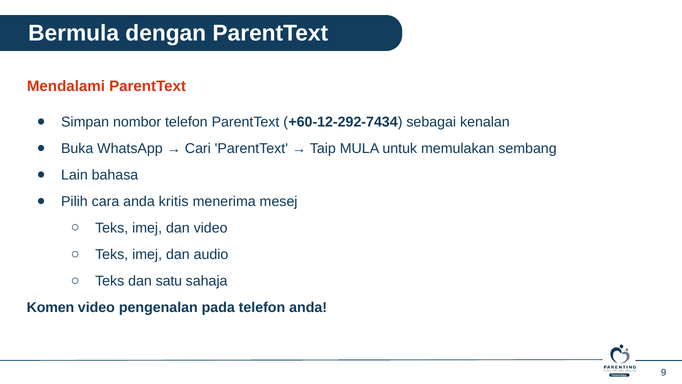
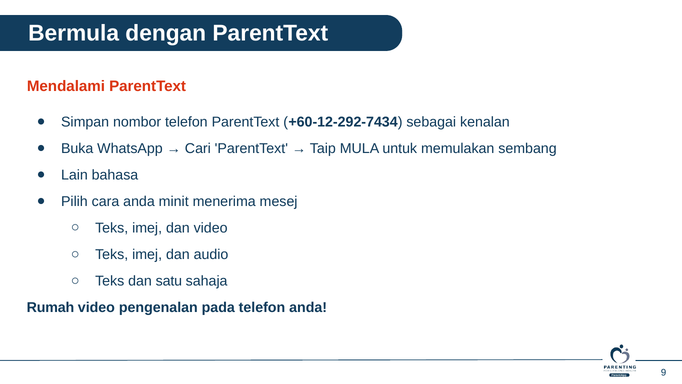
kritis: kritis -> minit
Komen: Komen -> Rumah
